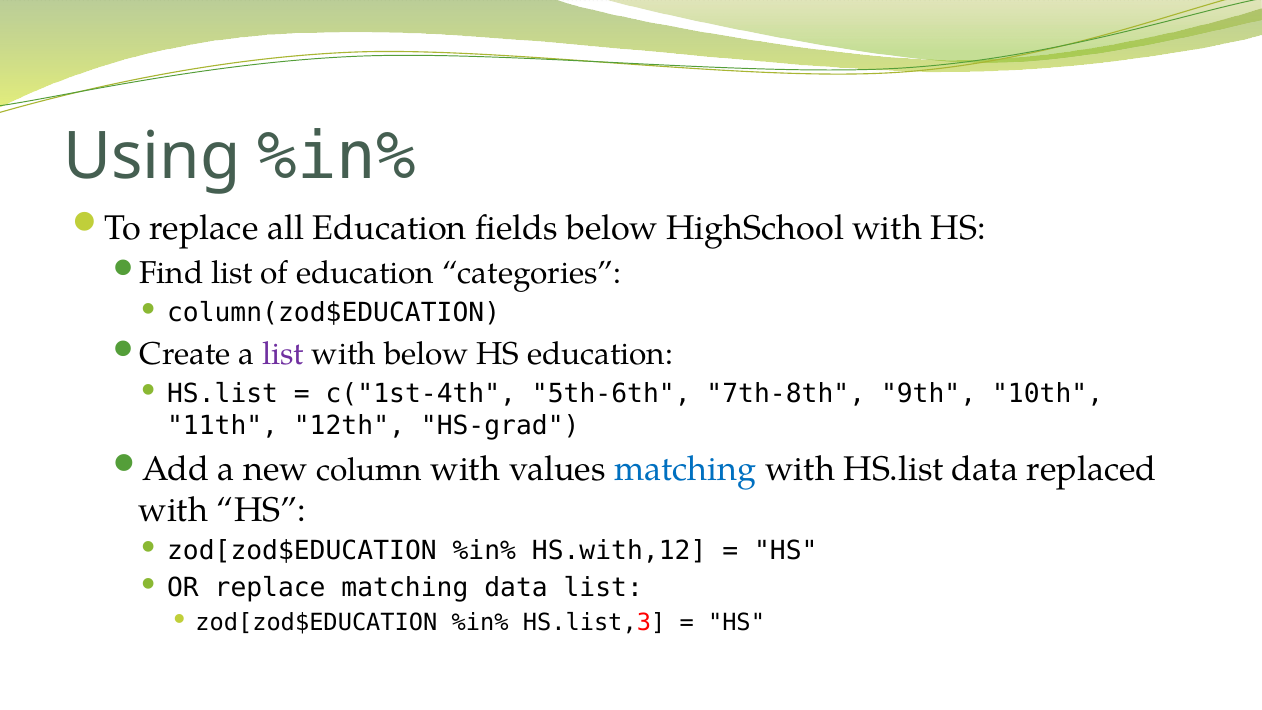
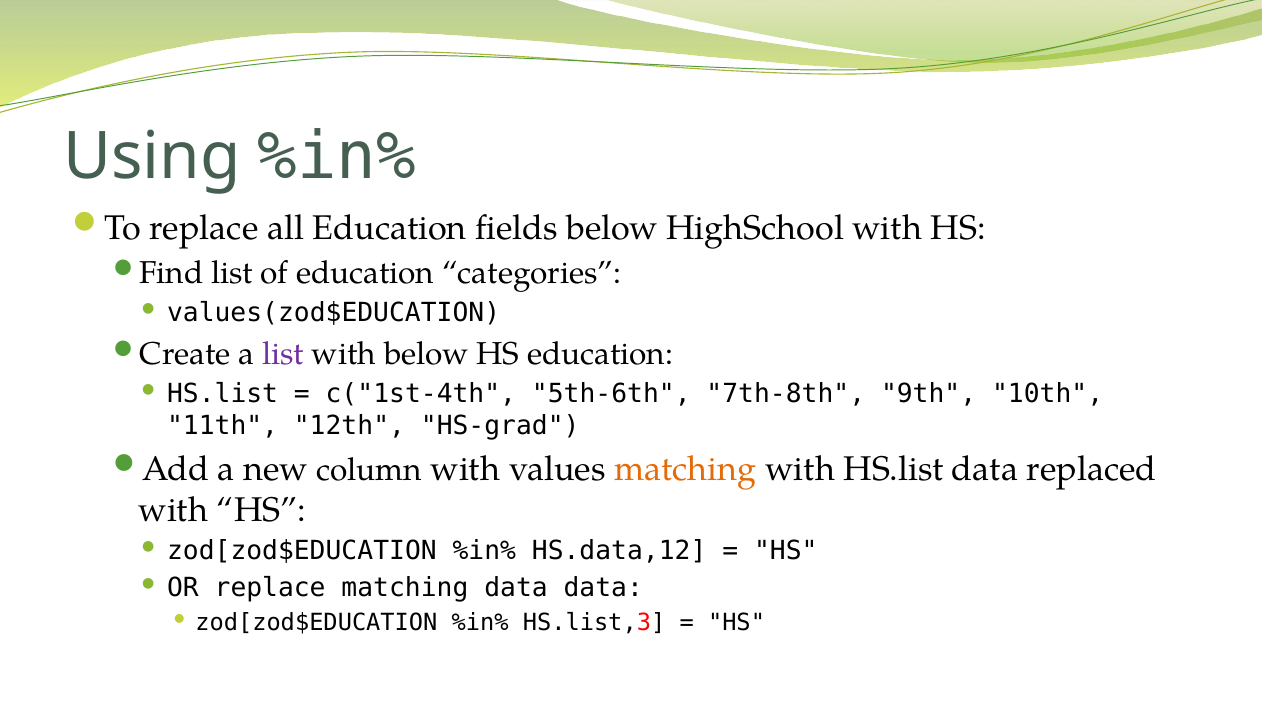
column(zod$EDUCATION: column(zod$EDUCATION -> values(zod$EDUCATION
matching at (685, 469) colour: blue -> orange
HS.with,12: HS.with,12 -> HS.data,12
data list: list -> data
